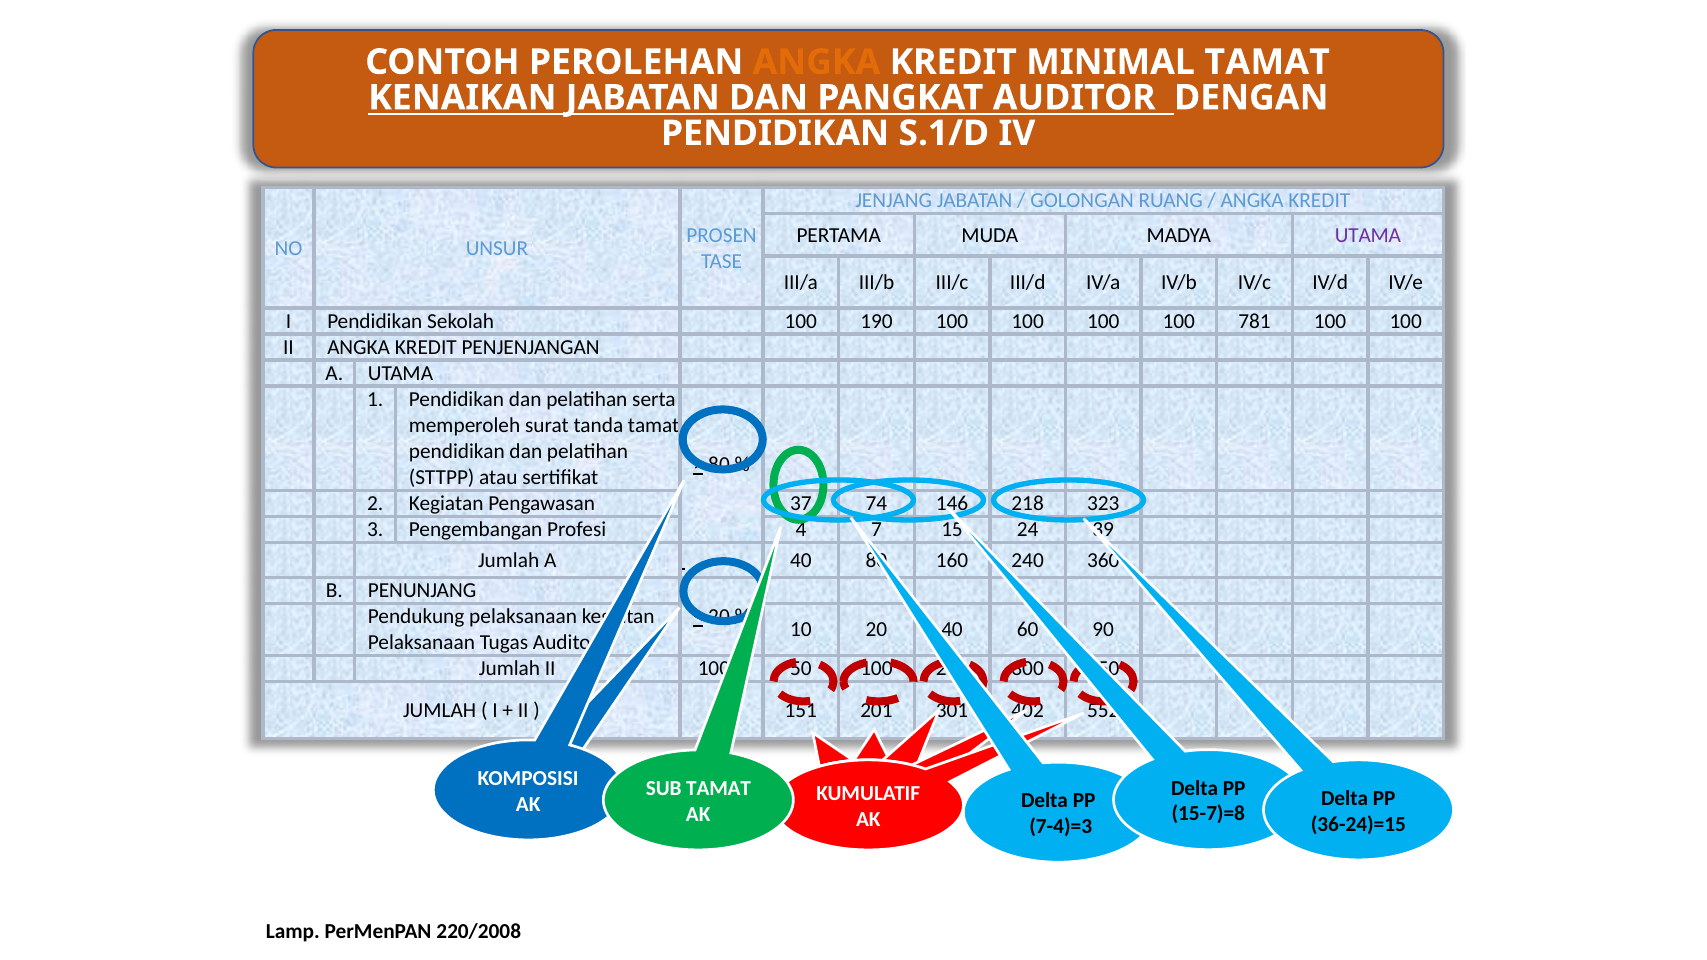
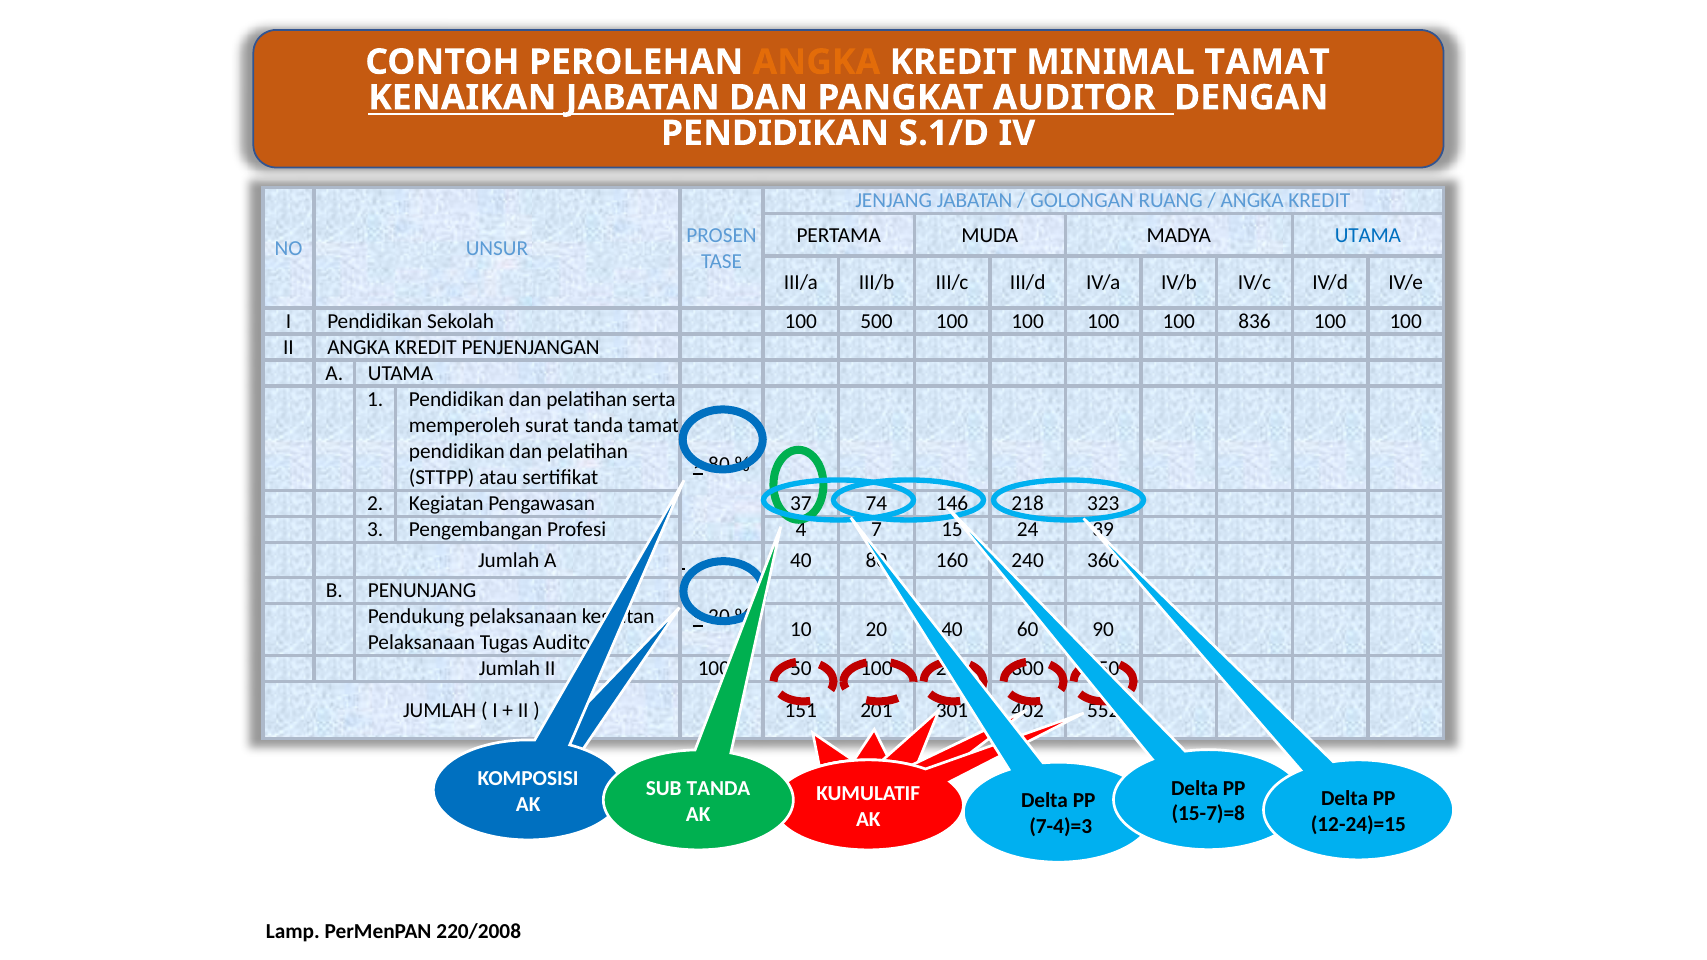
UTAMA at (1368, 235) colour: purple -> blue
190: 190 -> 500
781: 781 -> 836
SUB TAMAT: TAMAT -> TANDA
36-24)=15: 36-24)=15 -> 12-24)=15
